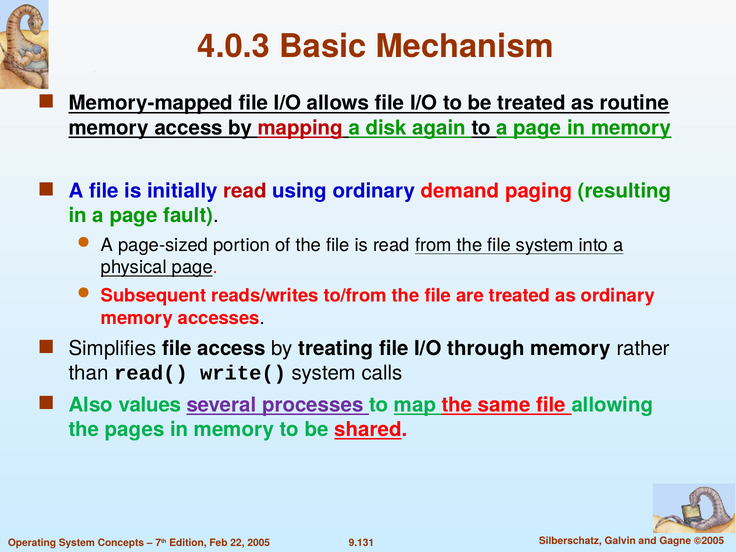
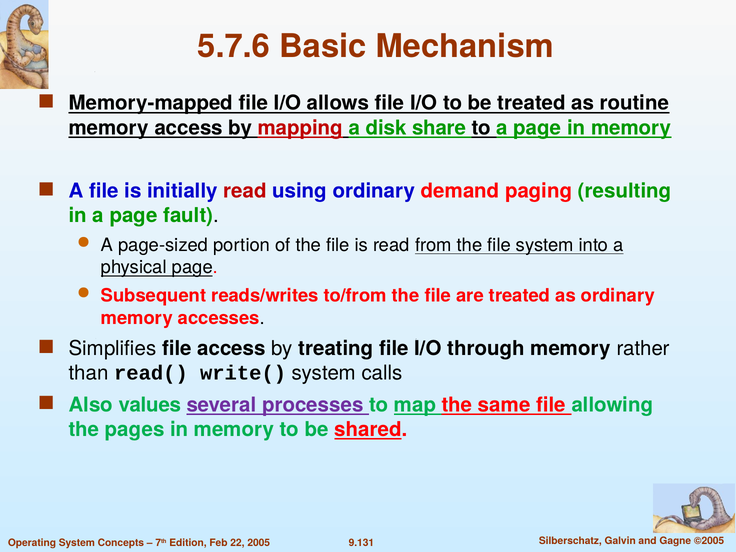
4.0.3: 4.0.3 -> 5.7.6
again: again -> share
